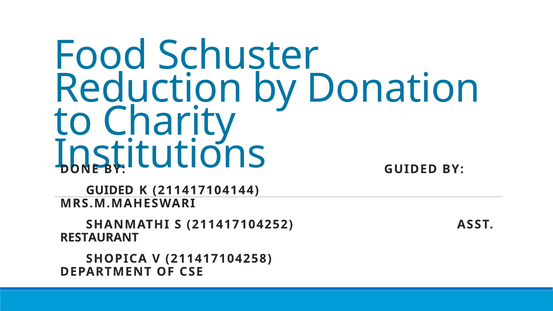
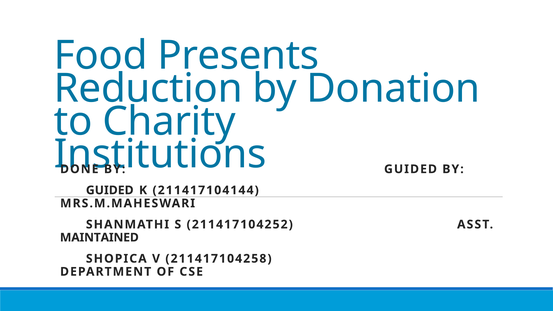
Schuster: Schuster -> Presents
RESTAURANT: RESTAURANT -> MAINTAINED
